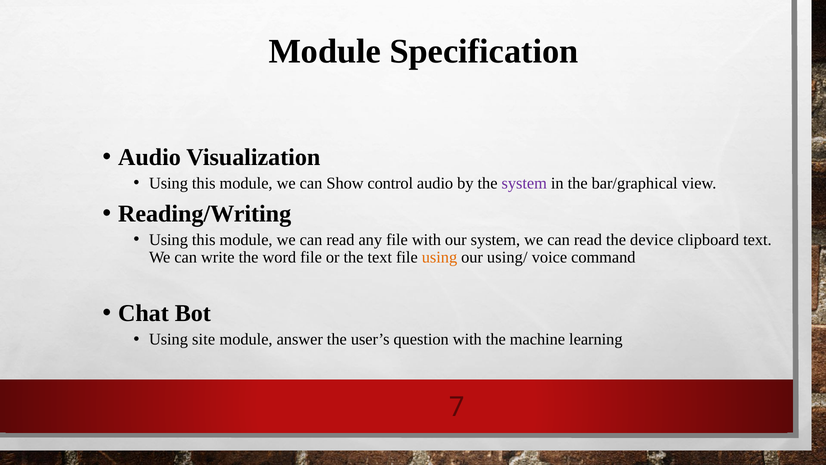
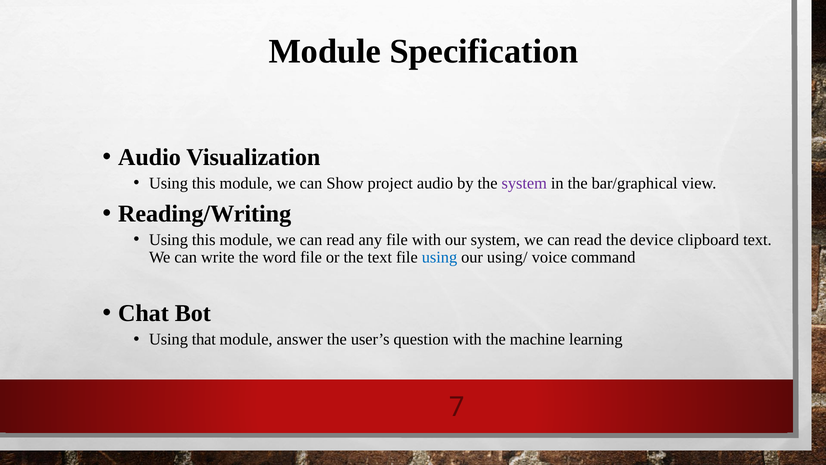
control: control -> project
using at (439, 257) colour: orange -> blue
site: site -> that
